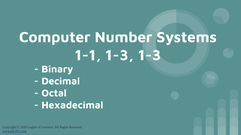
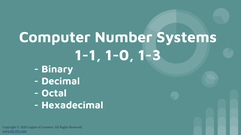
1-1 1-3: 1-3 -> 1-0
